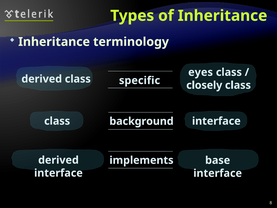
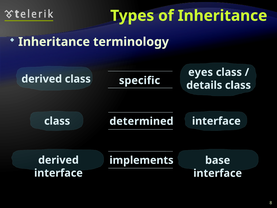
closely: closely -> details
background: background -> determined
